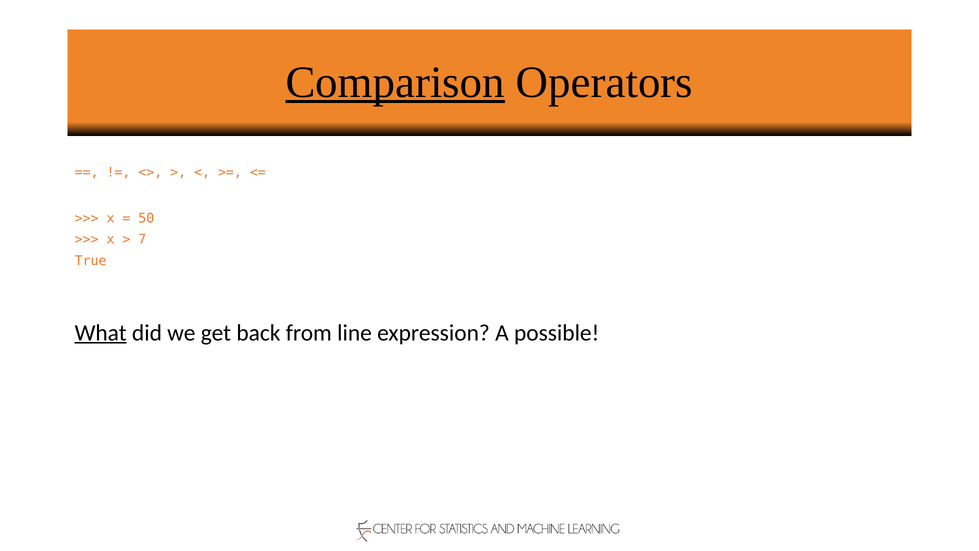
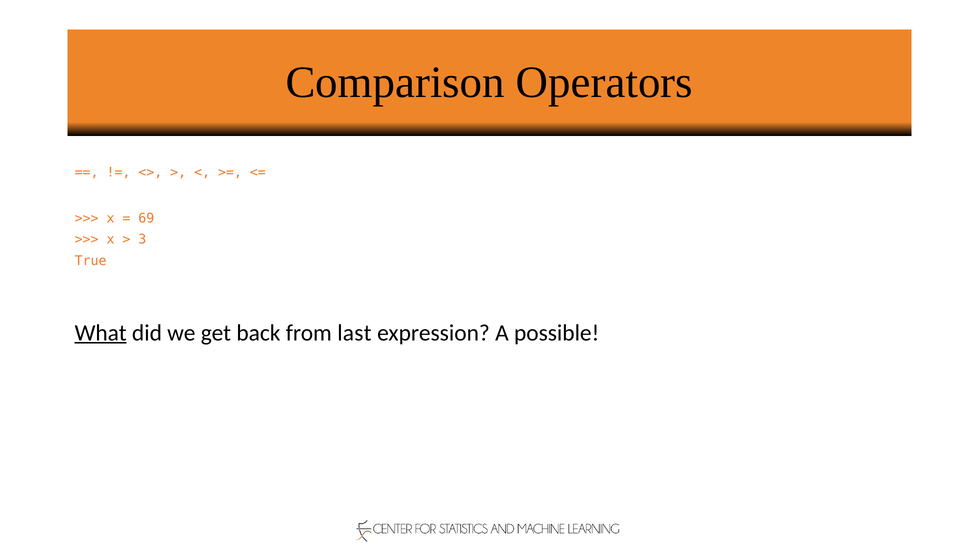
Comparison underline: present -> none
50: 50 -> 69
7: 7 -> 3
line: line -> last
